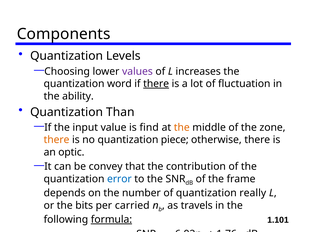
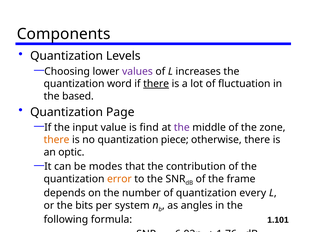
ability: ability -> based
Than: Than -> Page
the at (182, 127) colour: orange -> purple
convey: convey -> modes
error colour: blue -> orange
really: really -> every
carried: carried -> system
travels: travels -> angles
formula underline: present -> none
